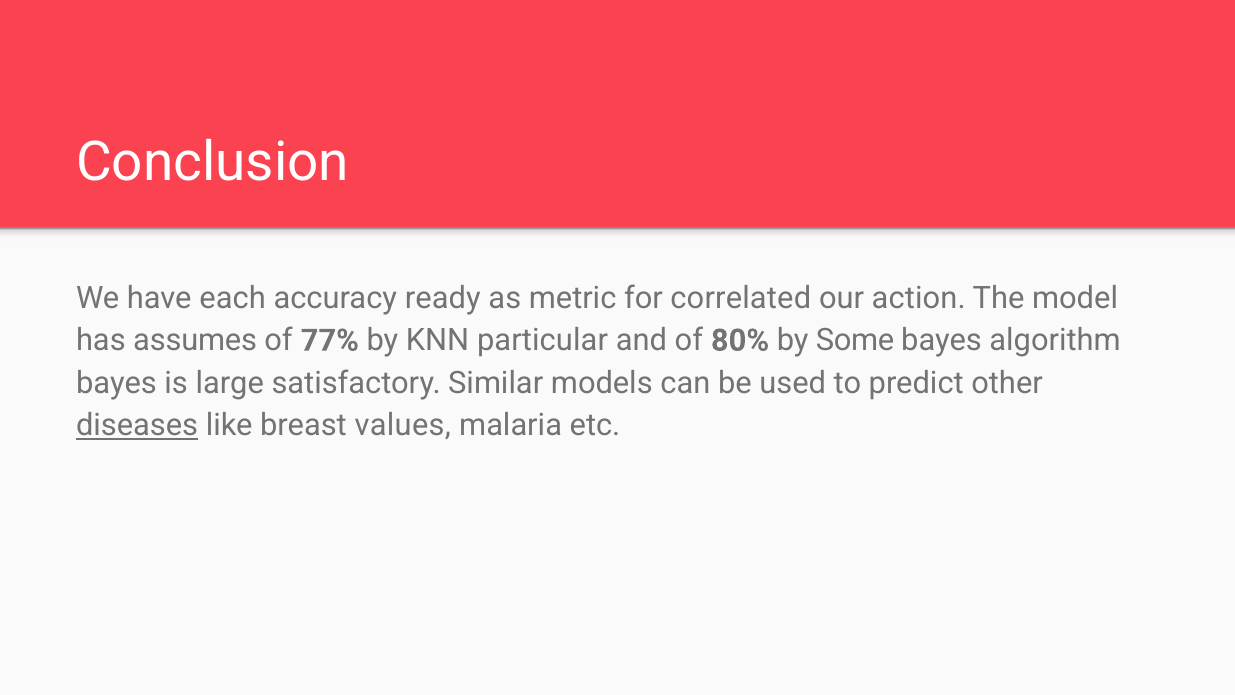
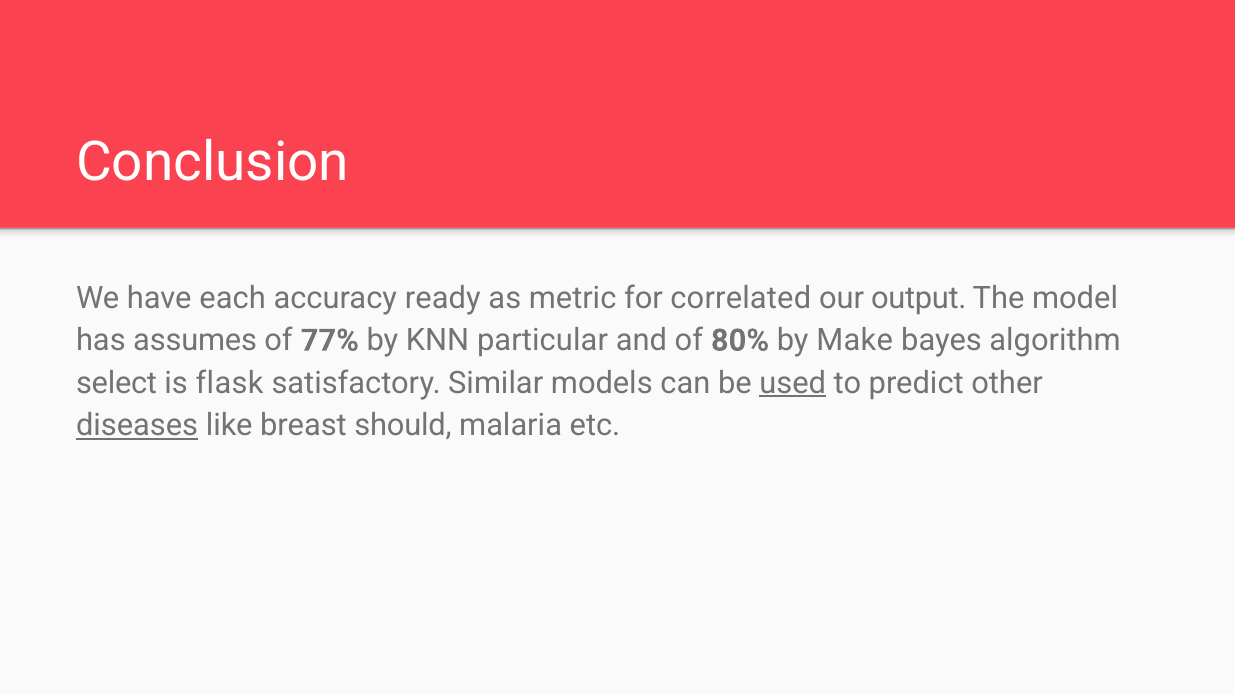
action: action -> output
Some: Some -> Make
bayes at (116, 383): bayes -> select
large: large -> flask
used underline: none -> present
values: values -> should
